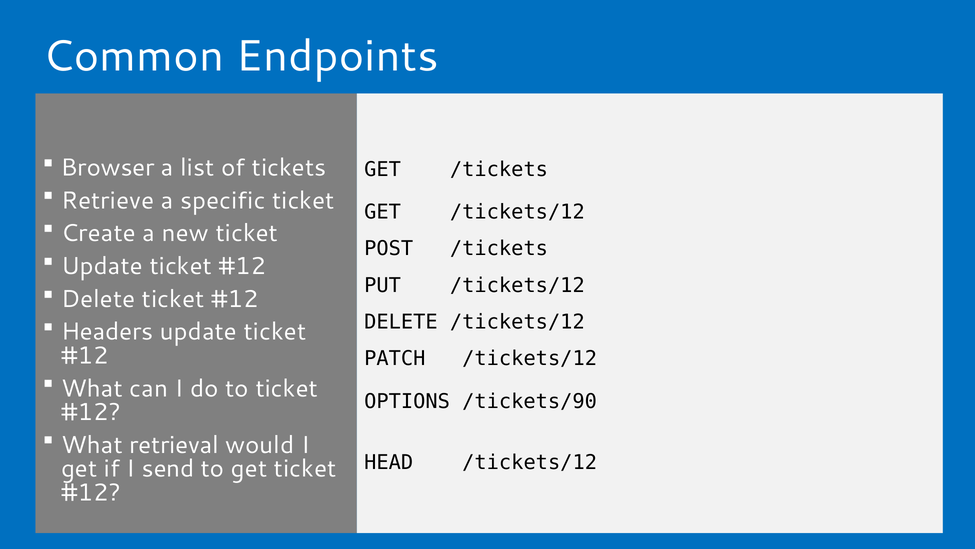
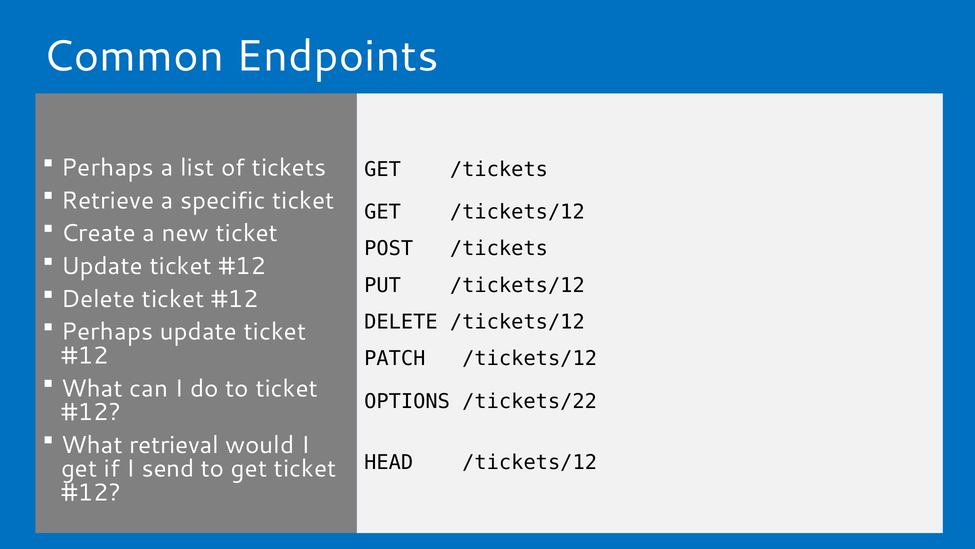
Browser at (108, 167): Browser -> Perhaps
Headers at (107, 332): Headers -> Perhaps
/tickets/90: /tickets/90 -> /tickets/22
